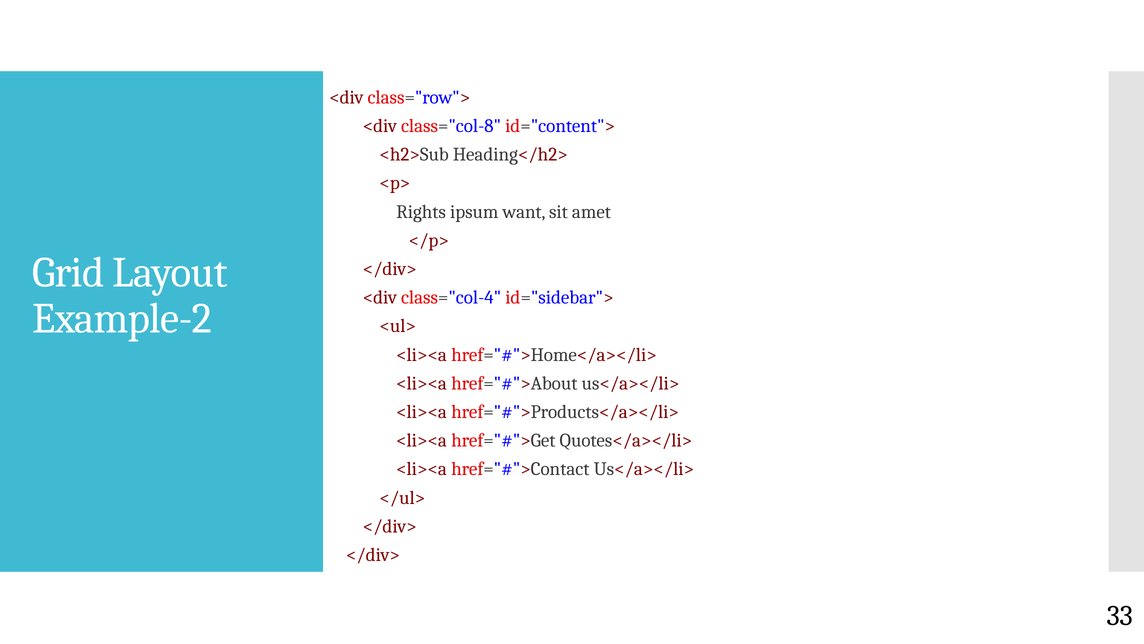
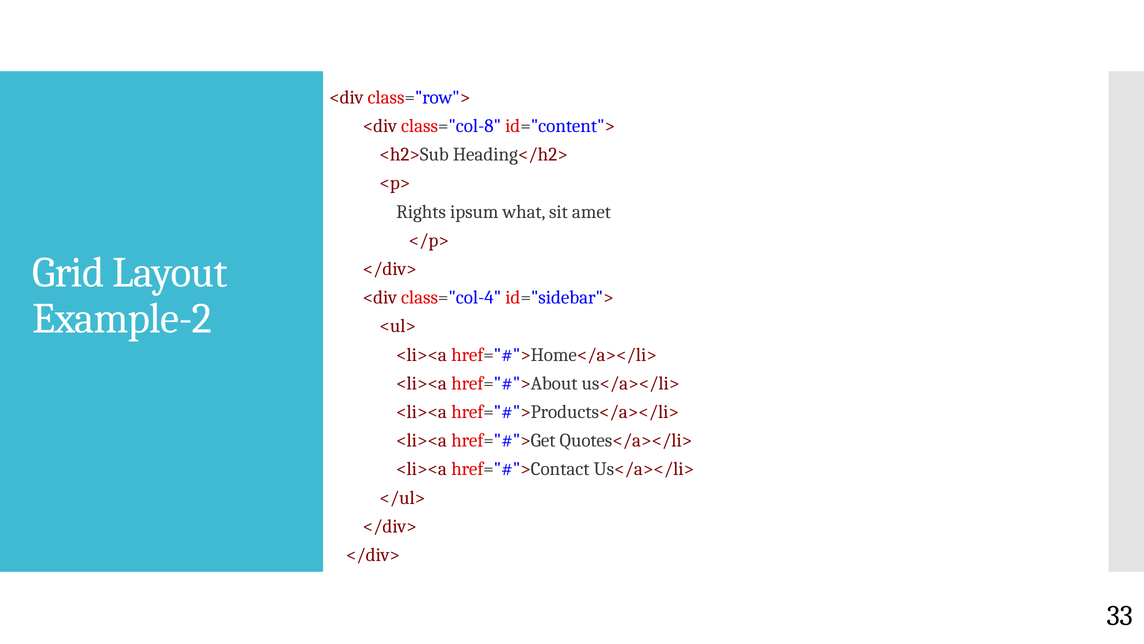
want: want -> what
